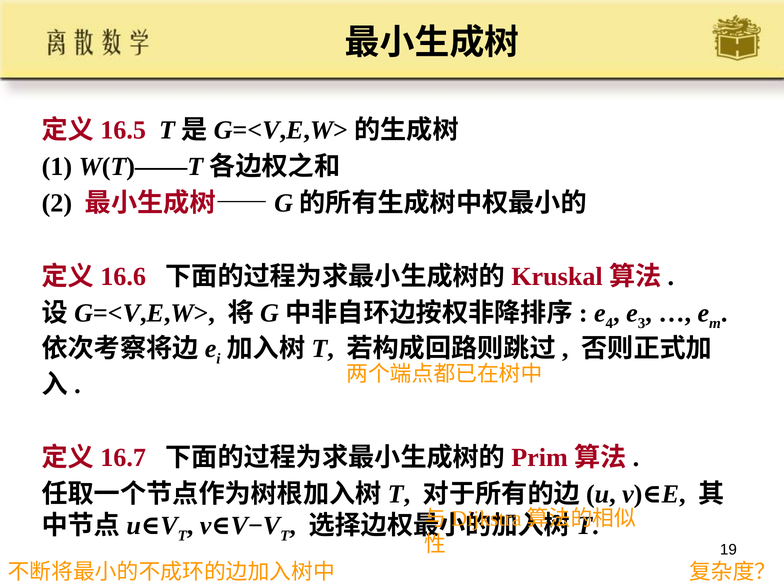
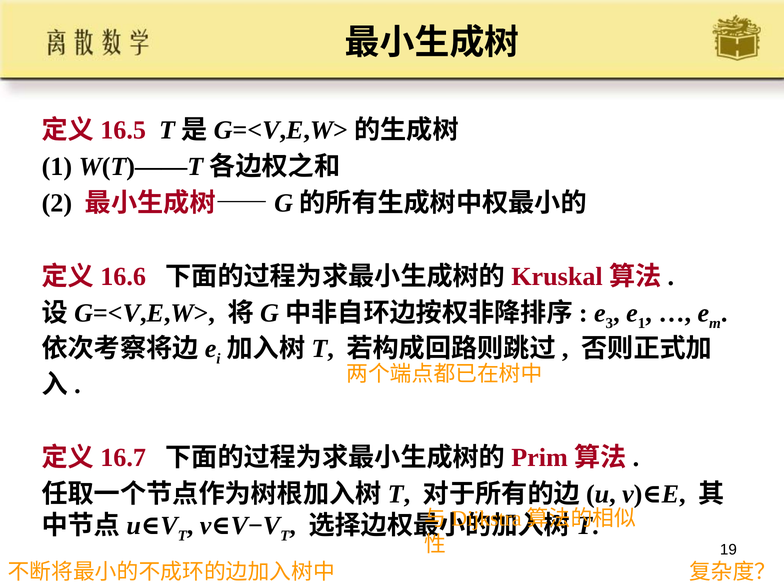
4: 4 -> 3
3 at (642, 323): 3 -> 1
